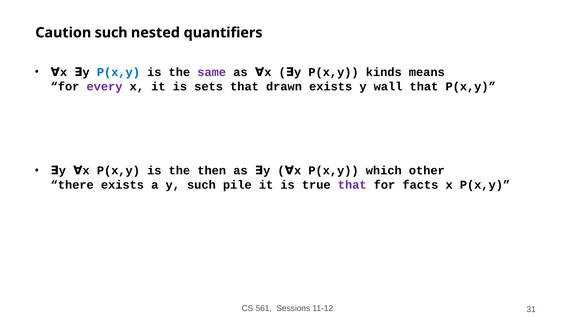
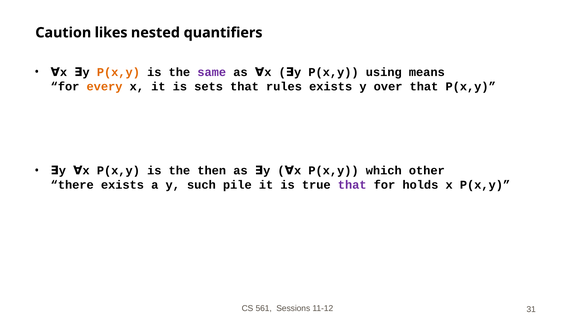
Caution such: such -> likes
P(x,y at (118, 72) colour: blue -> orange
kinds: kinds -> using
every colour: purple -> orange
drawn: drawn -> rules
wall: wall -> over
facts: facts -> holds
